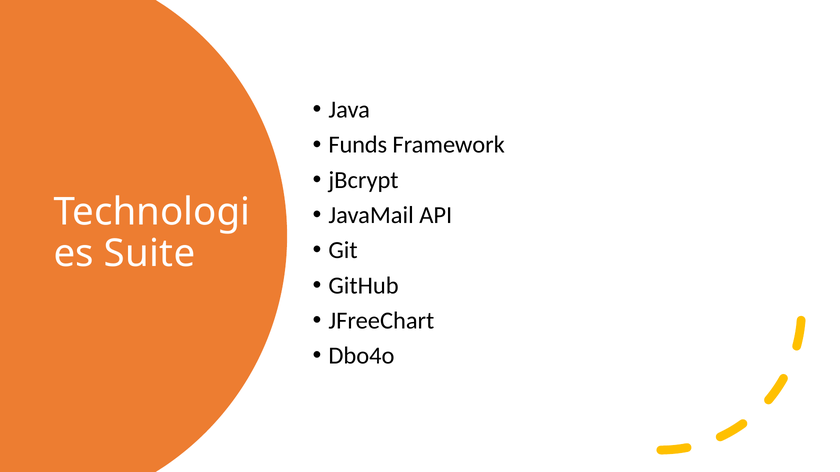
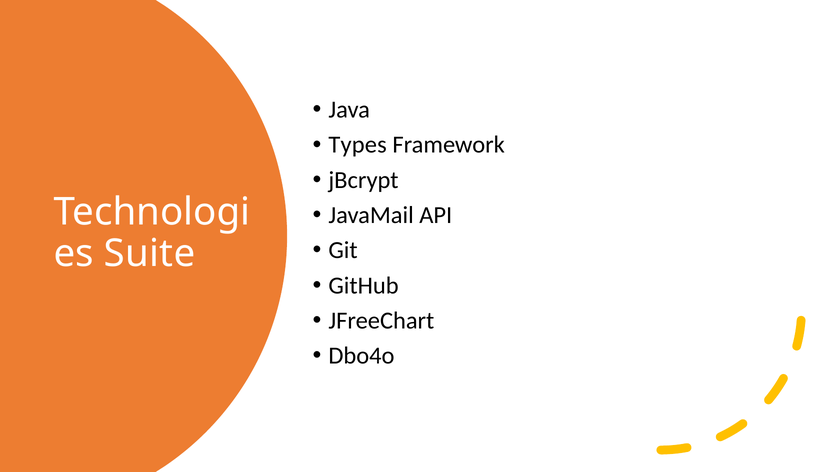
Funds: Funds -> Types
